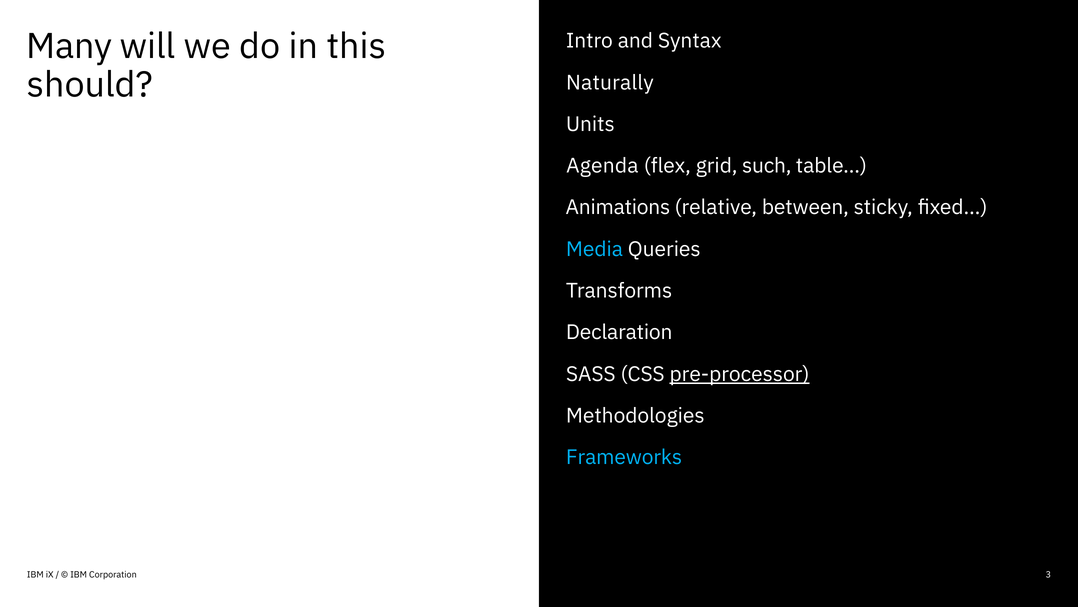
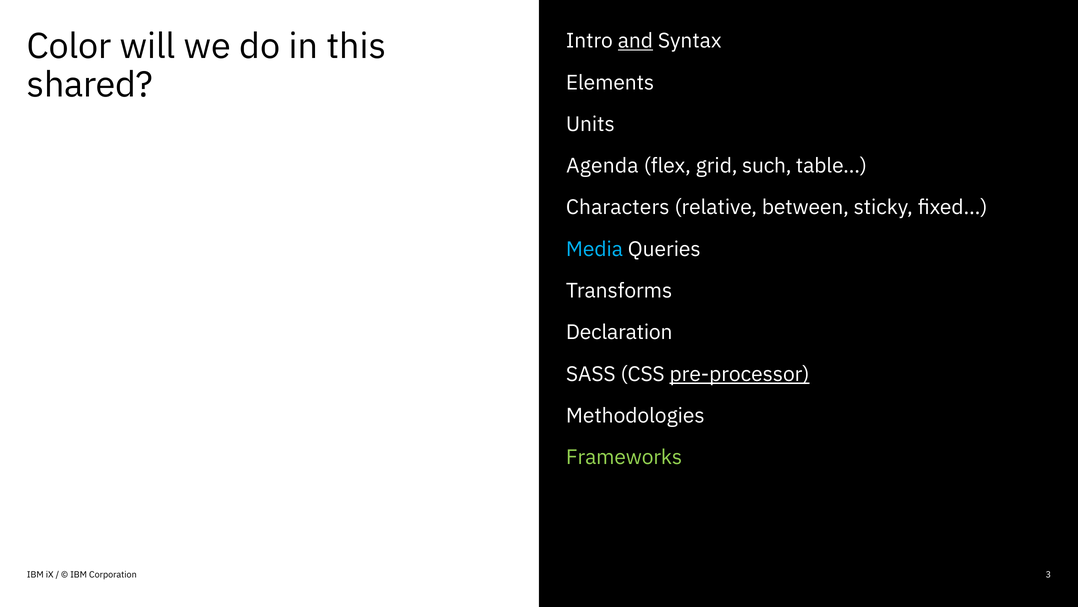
Many: Many -> Color
and underline: none -> present
should: should -> shared
Naturally: Naturally -> Elements
Animations: Animations -> Characters
Frameworks colour: light blue -> light green
